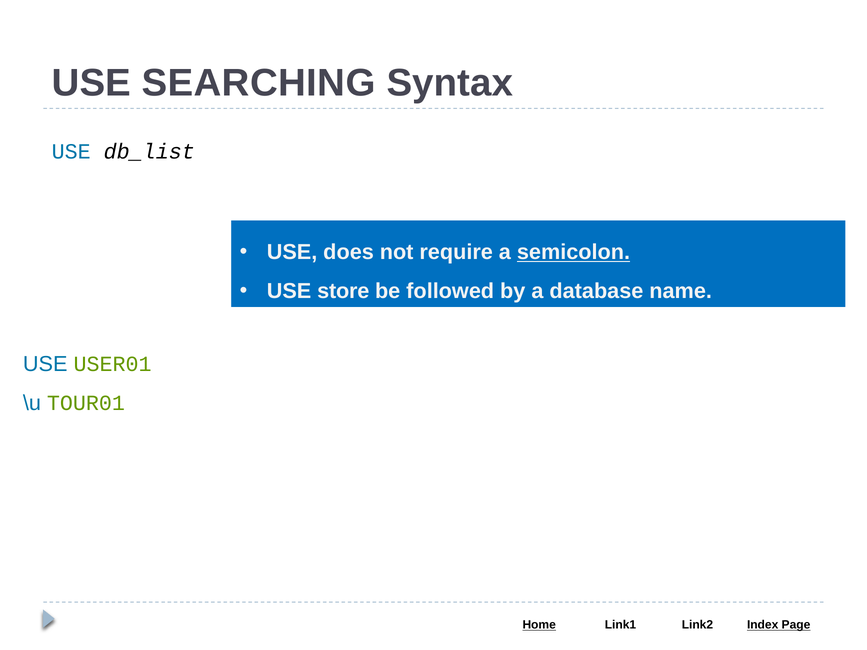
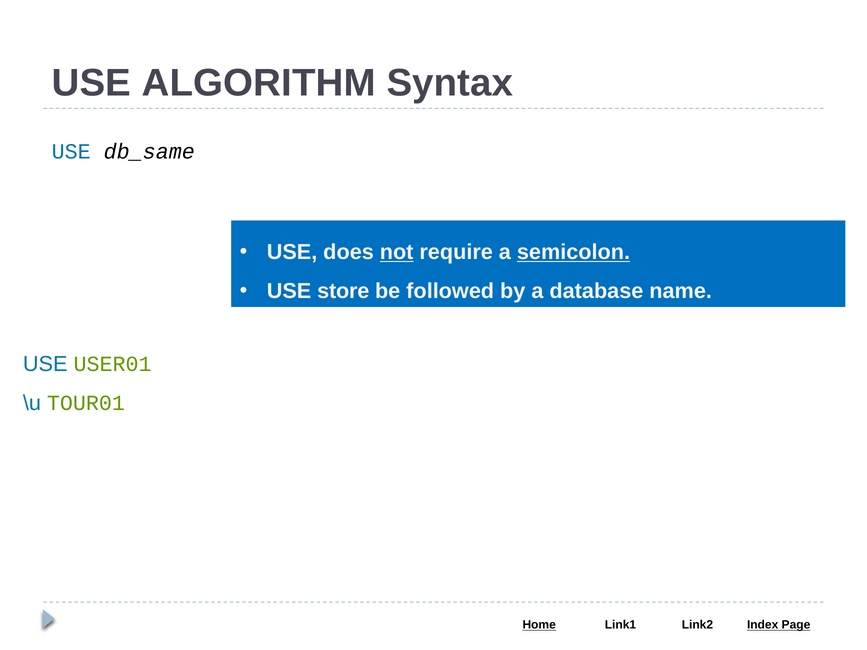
SEARCHING: SEARCHING -> ALGORITHM
db_list: db_list -> db_same
not underline: none -> present
